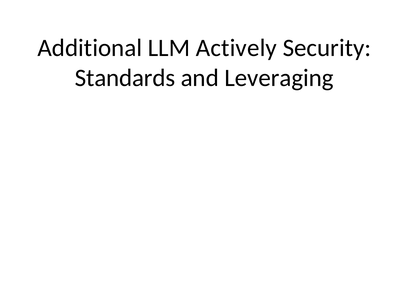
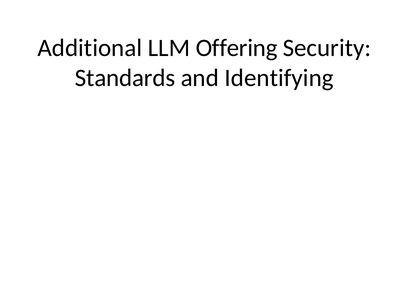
Actively: Actively -> Offering
Leveraging: Leveraging -> Identifying
